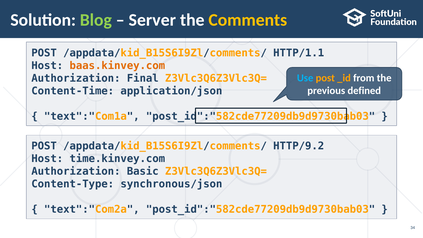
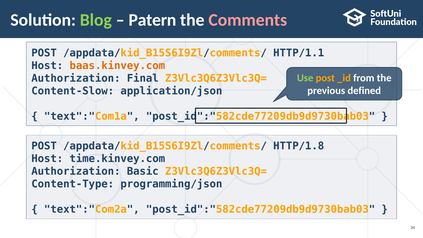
Server: Server -> Patern
Comments colour: yellow -> pink
Use colour: light blue -> light green
Content-Time: Content-Time -> Content-Slow
HTTP/9.2: HTTP/9.2 -> HTTP/1.8
synchronous/json: synchronous/json -> programming/json
